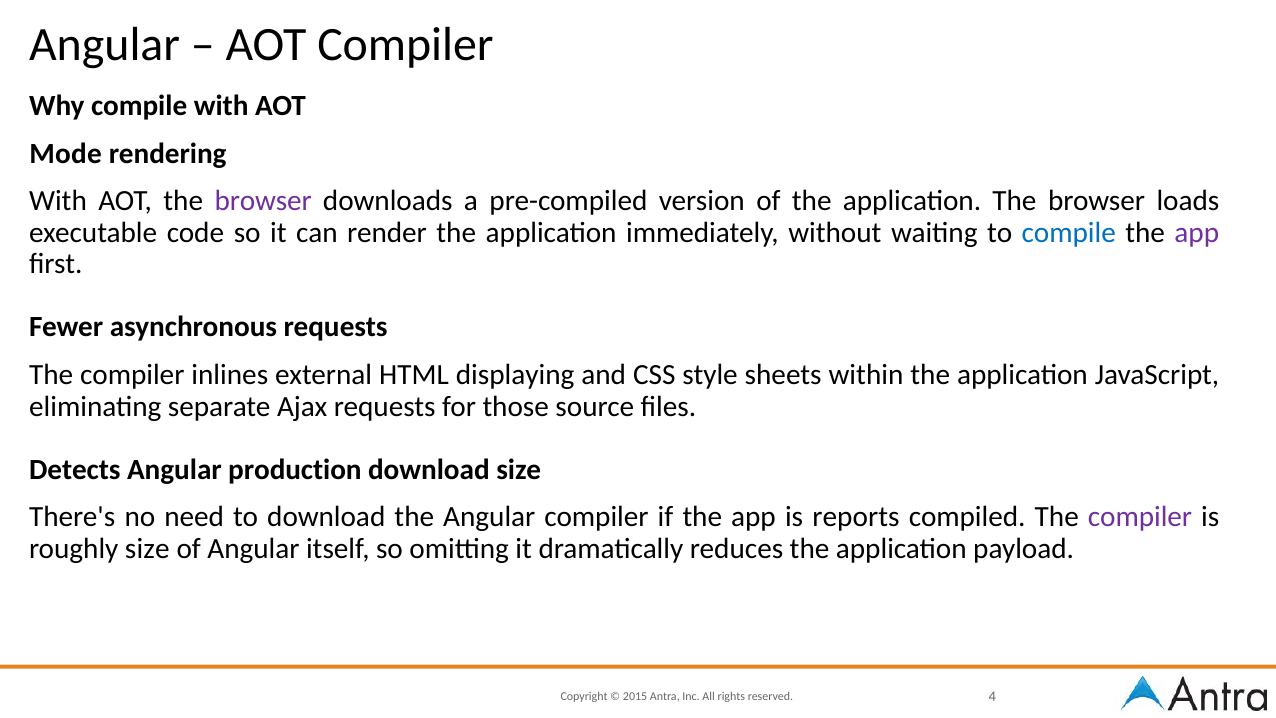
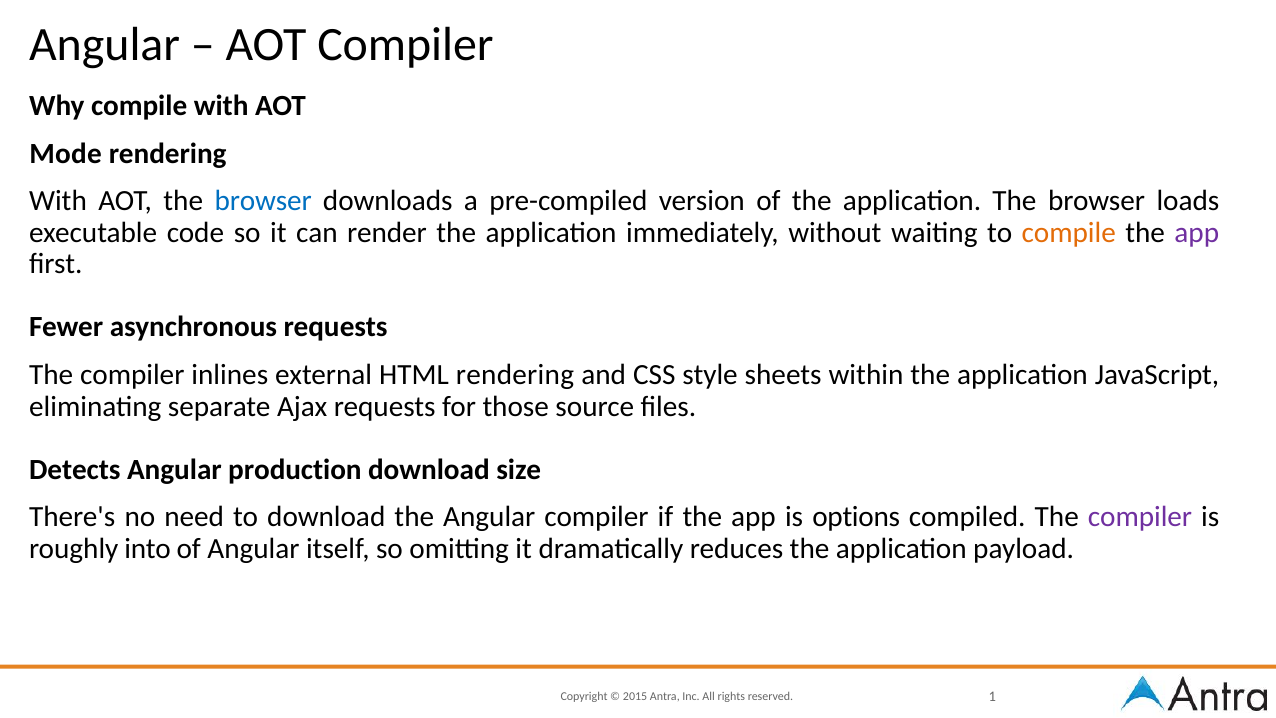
browser at (263, 201) colour: purple -> blue
compile at (1069, 233) colour: blue -> orange
HTML displaying: displaying -> rendering
reports: reports -> options
roughly size: size -> into
4: 4 -> 1
